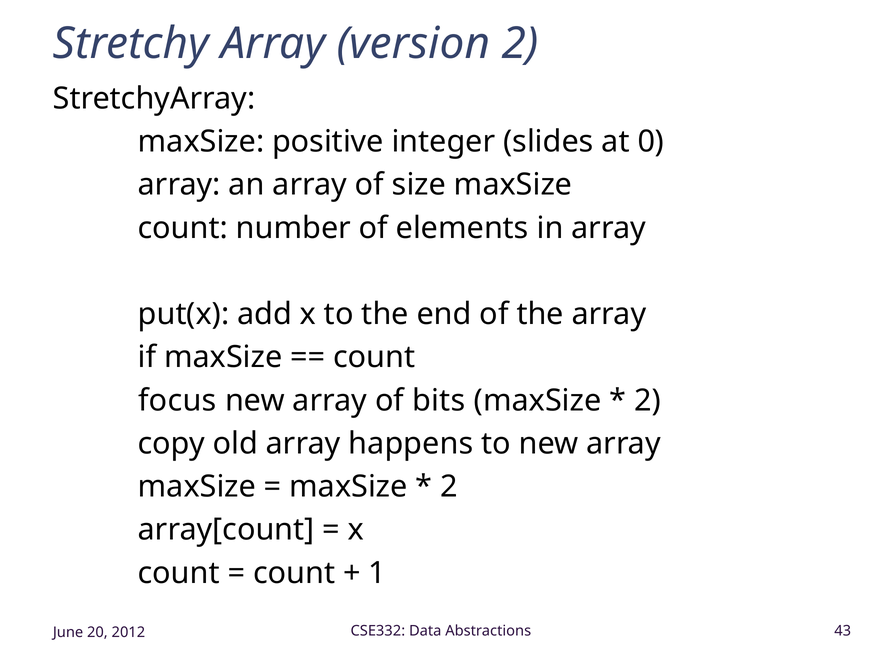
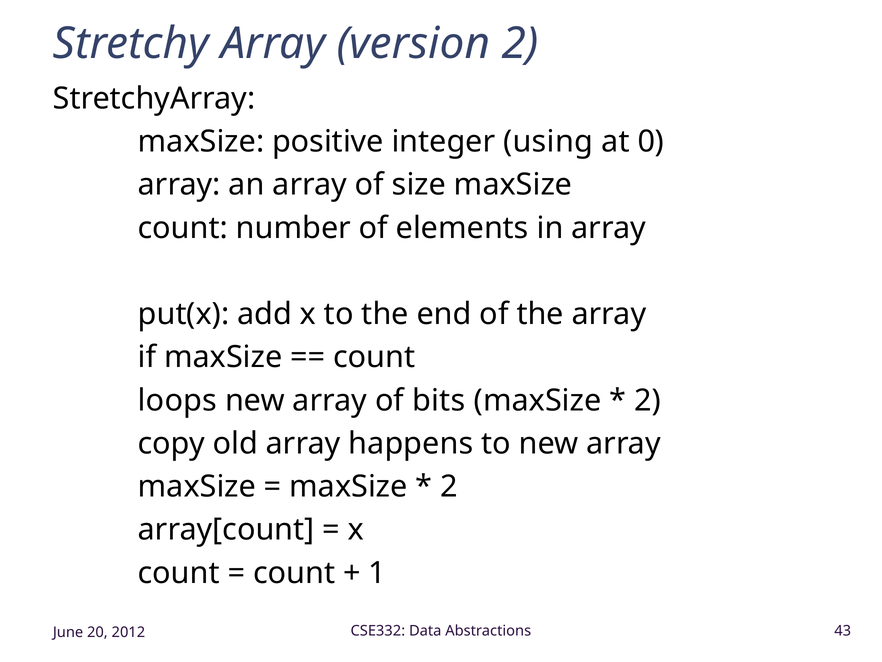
slides: slides -> using
focus: focus -> loops
